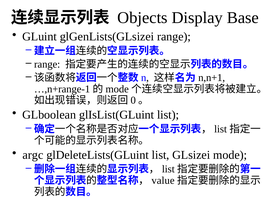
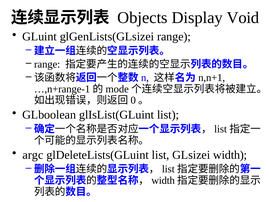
Base: Base -> Void
GLsizei mode: mode -> width
value at (163, 180): value -> width
